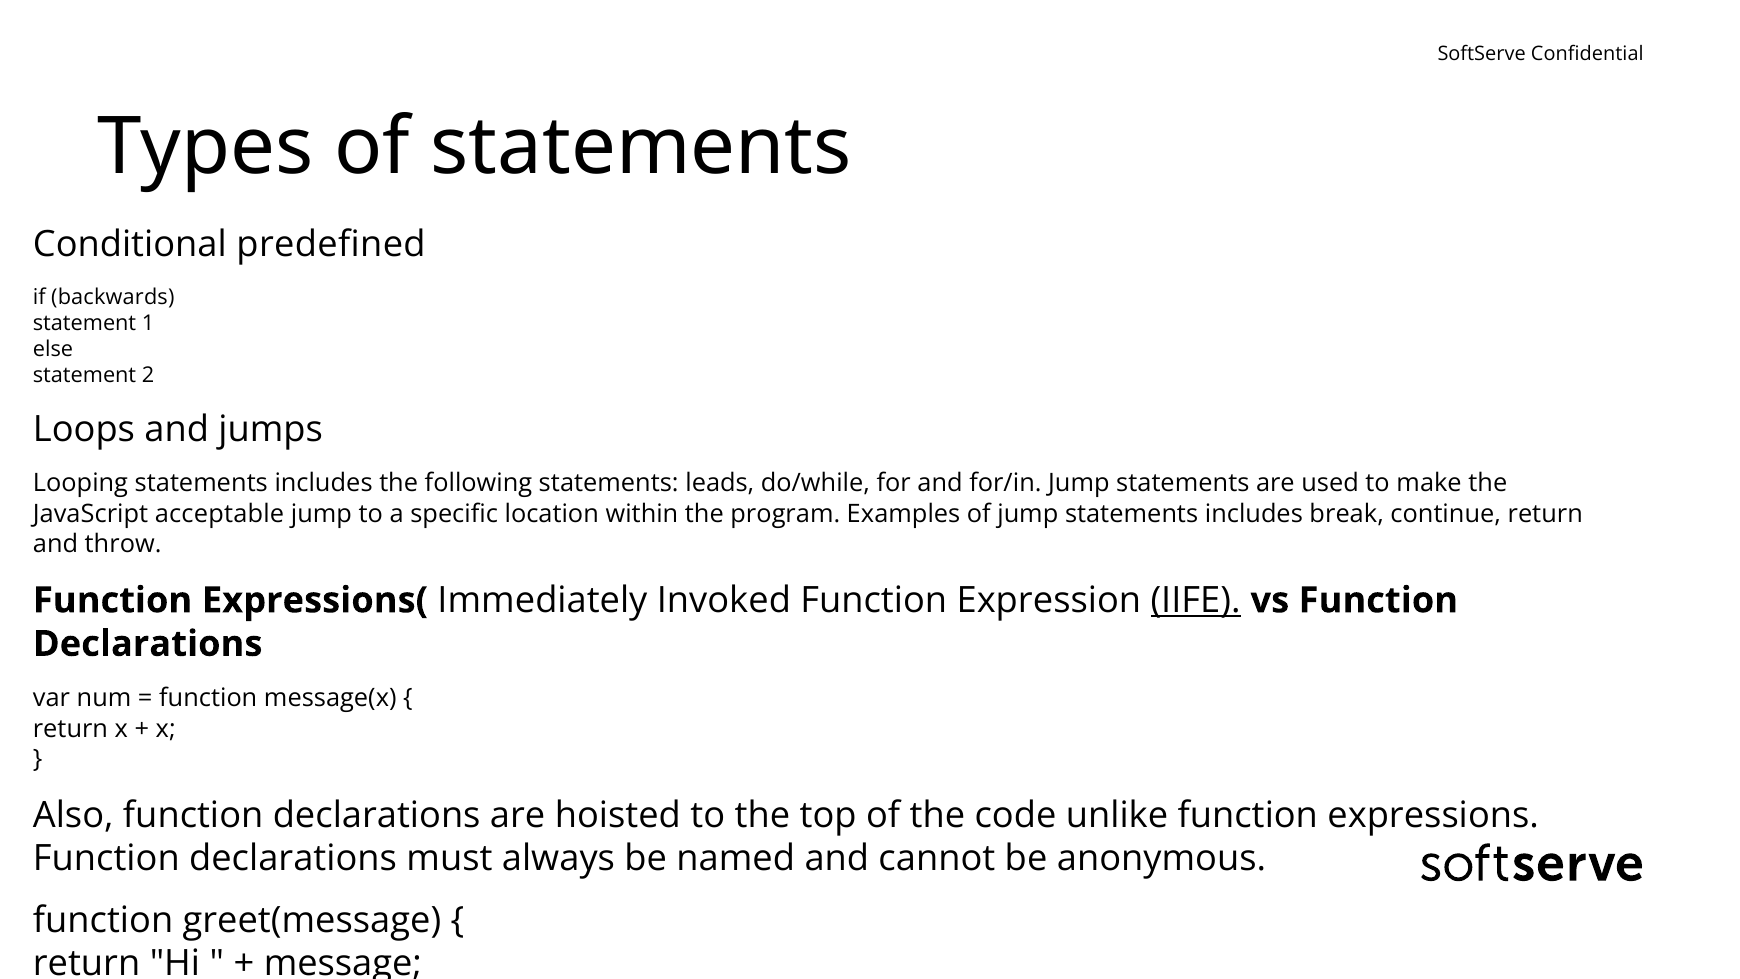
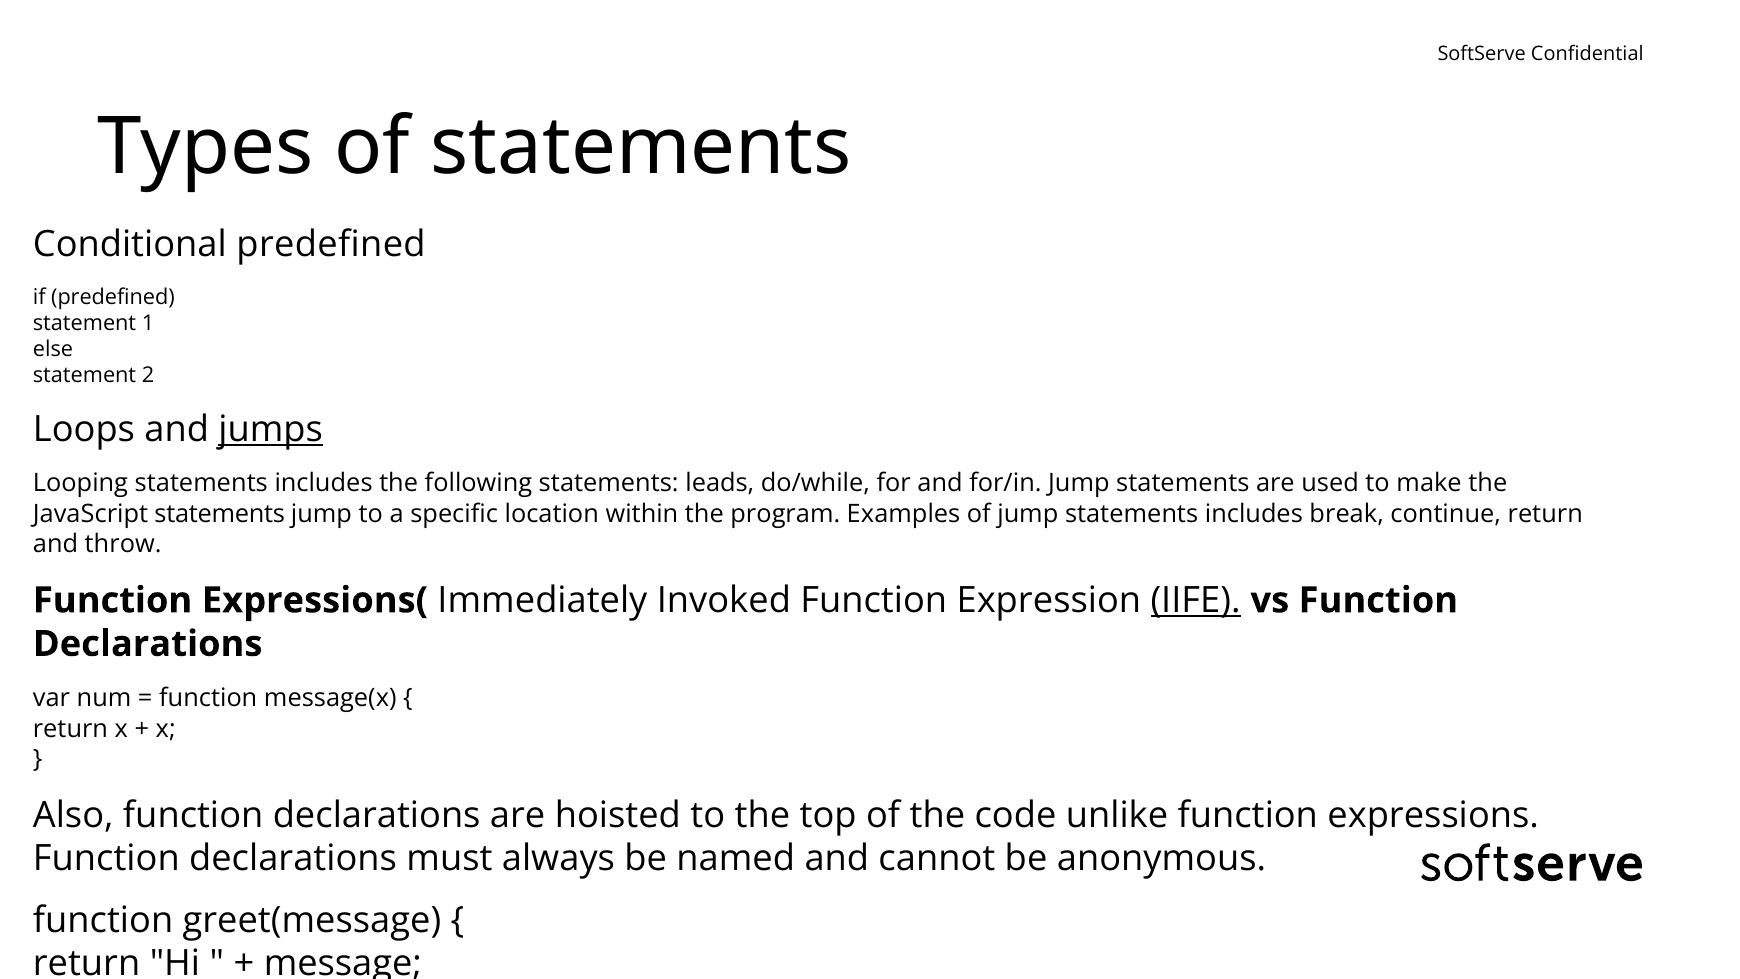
if backwards: backwards -> predefined
jumps underline: none -> present
JavaScript acceptable: acceptable -> statements
